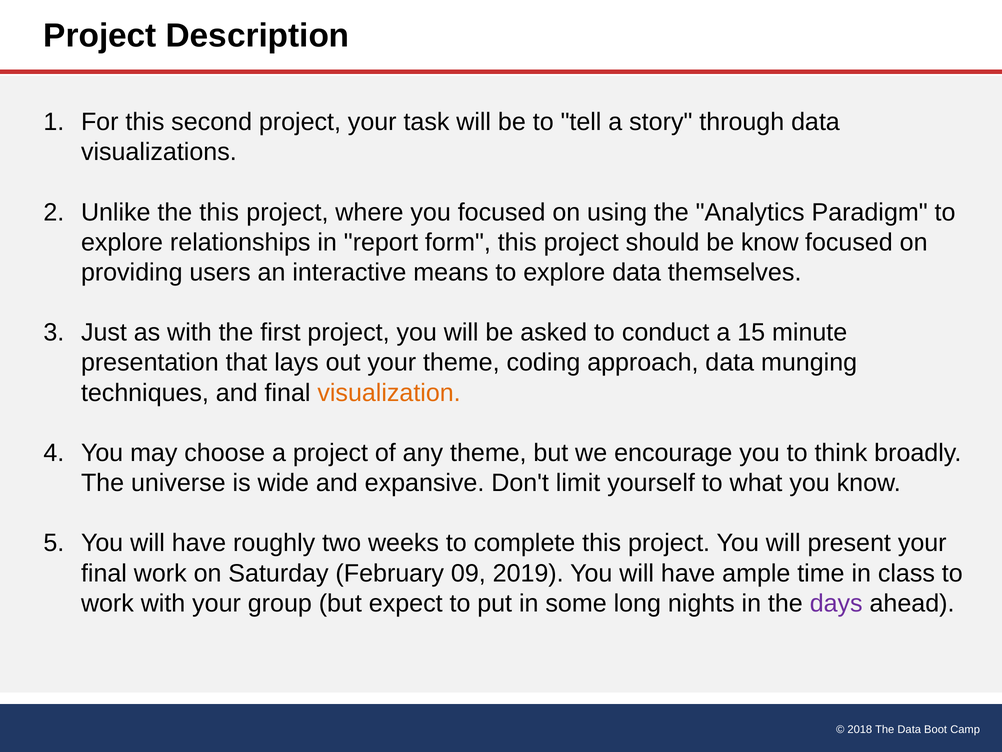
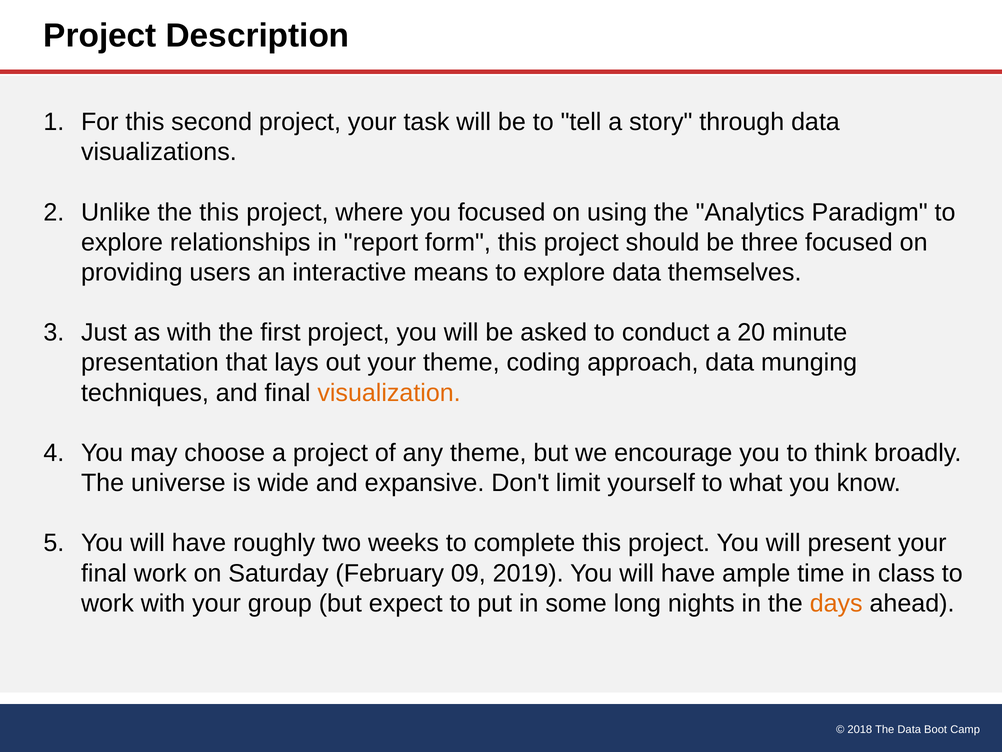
be know: know -> three
15: 15 -> 20
days colour: purple -> orange
